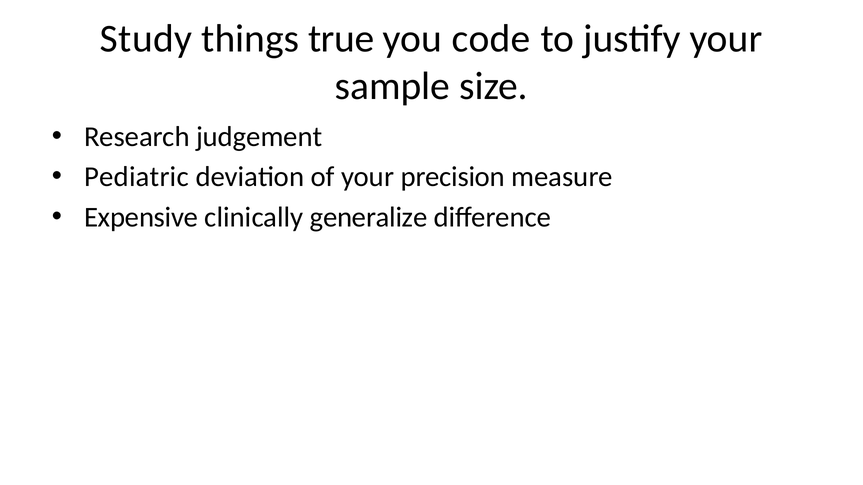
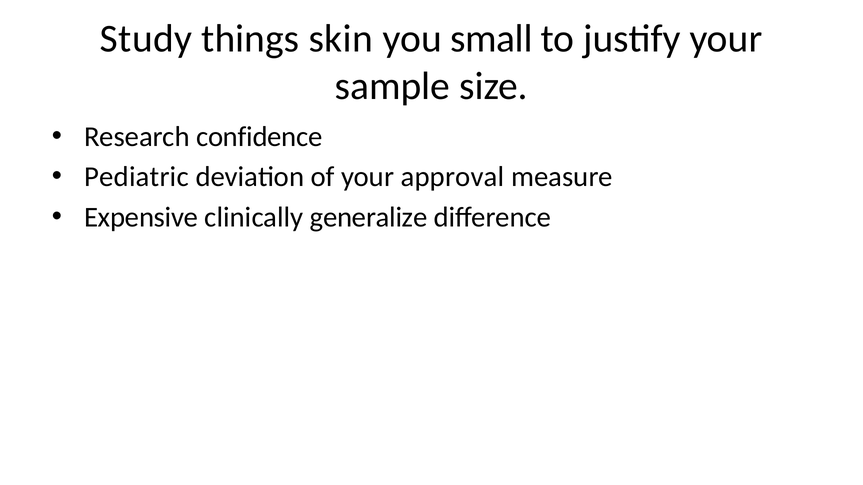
true: true -> skin
code: code -> small
judgement: judgement -> confidence
precision: precision -> approval
